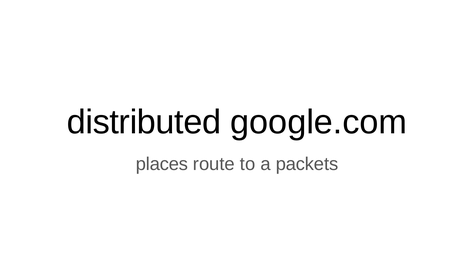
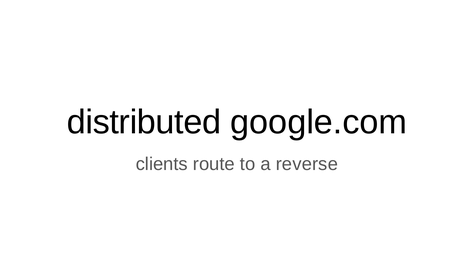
places: places -> clients
packets: packets -> reverse
